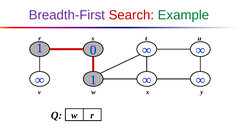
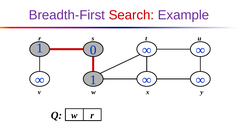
Example colour: green -> purple
